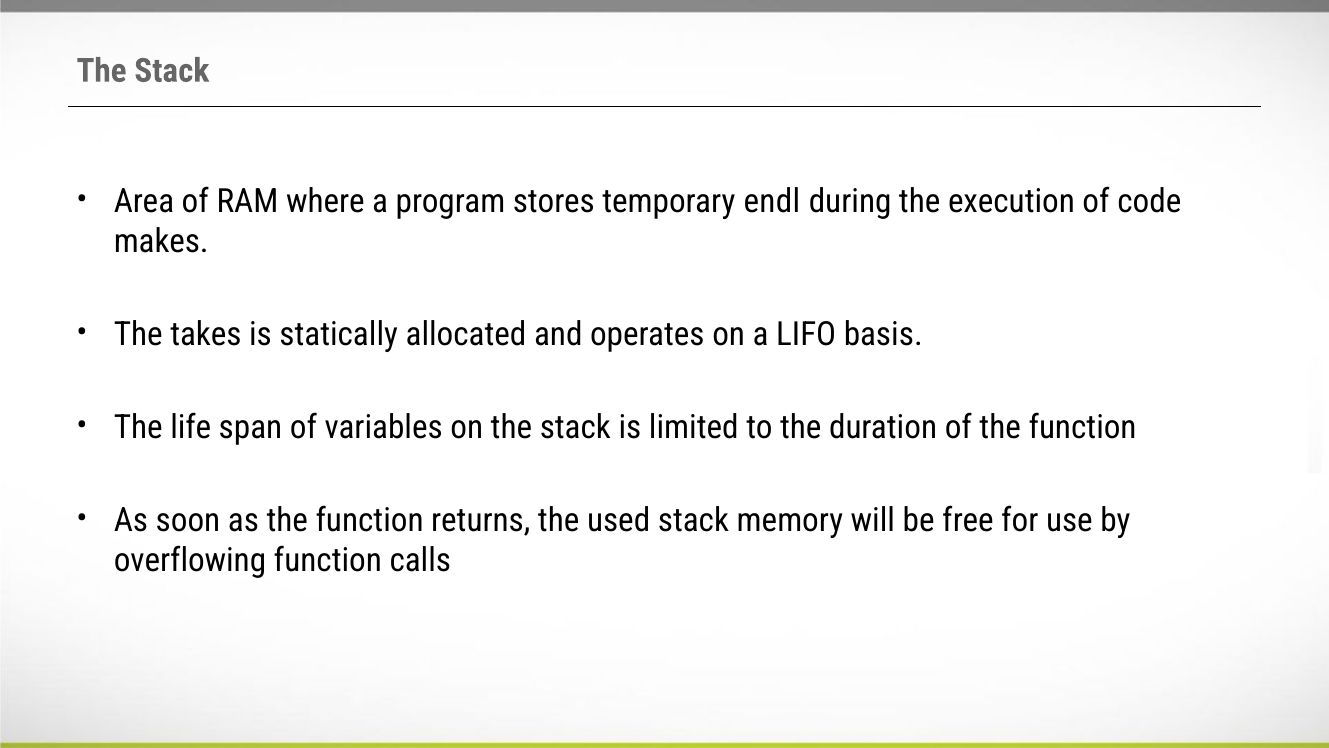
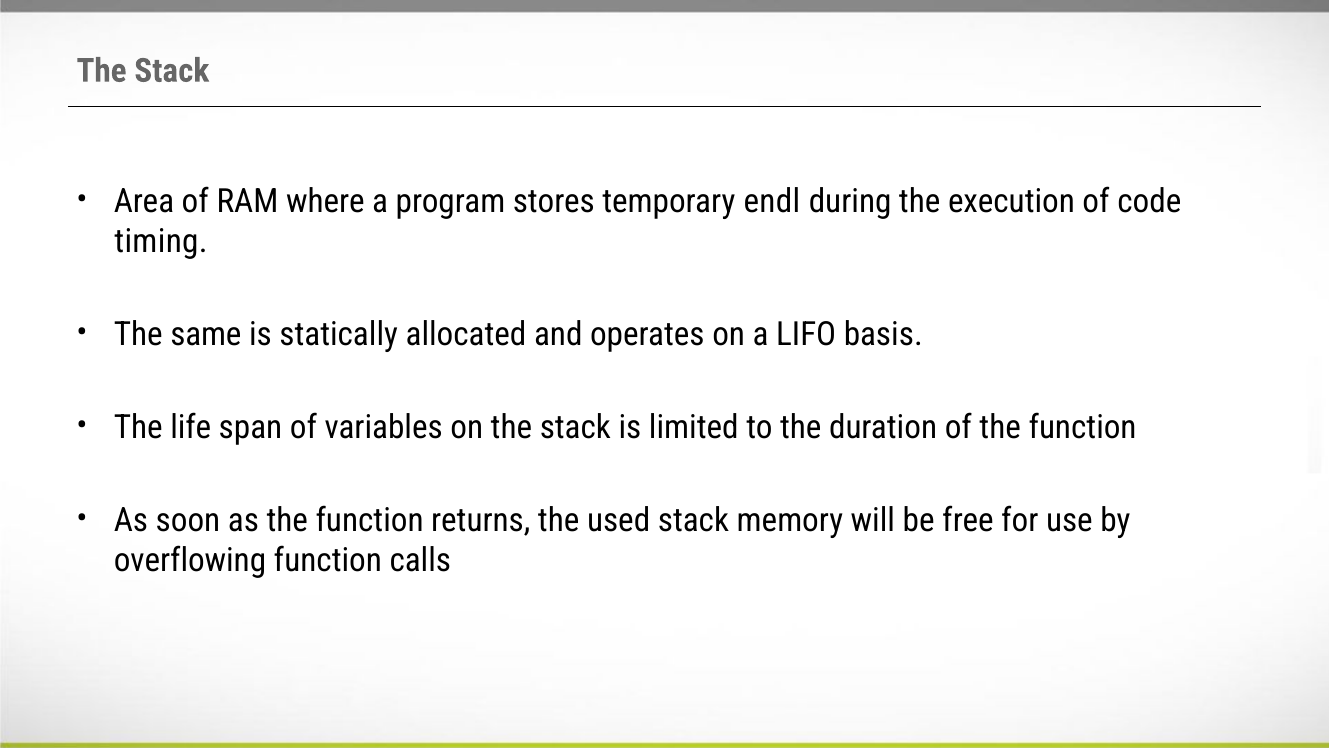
makes: makes -> timing
takes: takes -> same
